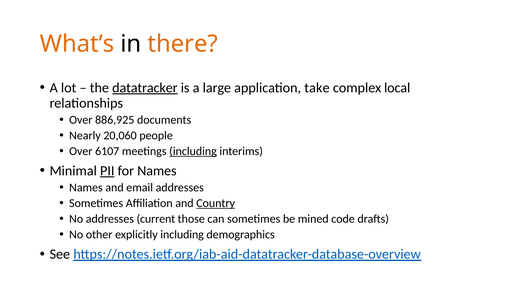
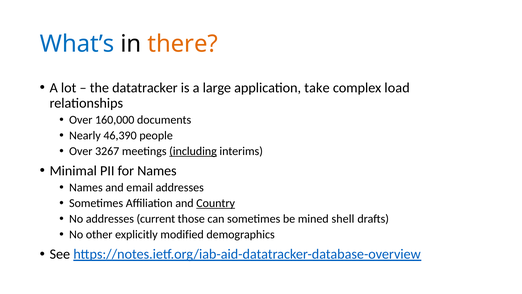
What’s colour: orange -> blue
datatracker underline: present -> none
local: local -> load
886,925: 886,925 -> 160,000
20,060: 20,060 -> 46,390
6107: 6107 -> 3267
PII underline: present -> none
code: code -> shell
explicitly including: including -> modified
